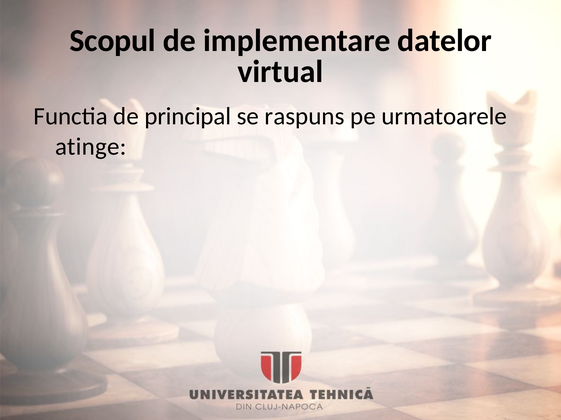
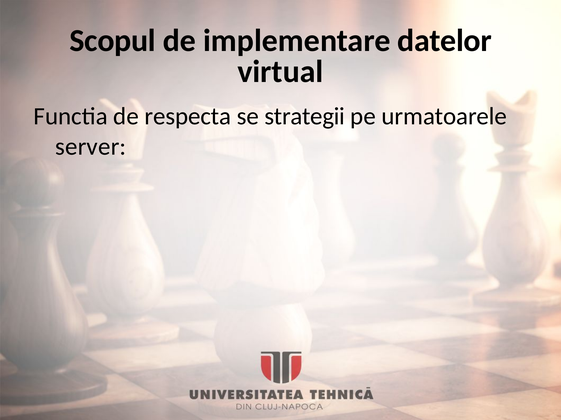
principal: principal -> respecta
raspuns: raspuns -> strategii
atinge: atinge -> server
